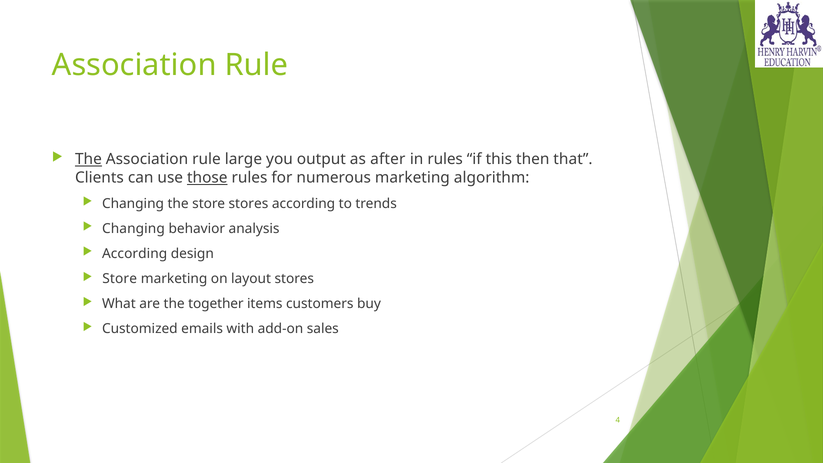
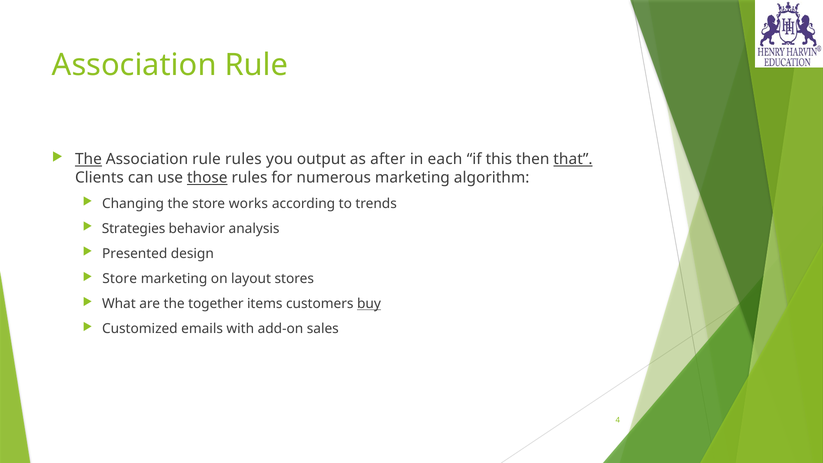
rule large: large -> rules
in rules: rules -> each
that underline: none -> present
store stores: stores -> works
Changing at (133, 229): Changing -> Strategies
According at (135, 254): According -> Presented
buy underline: none -> present
